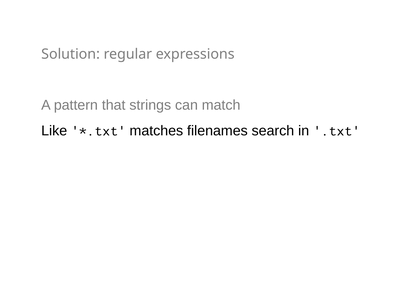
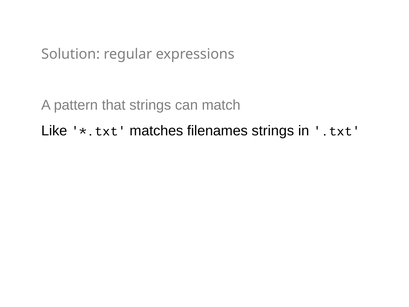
filenames search: search -> strings
